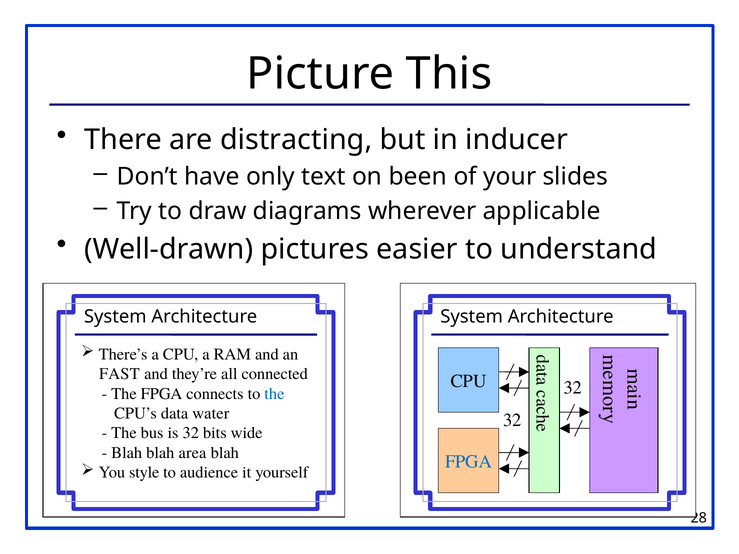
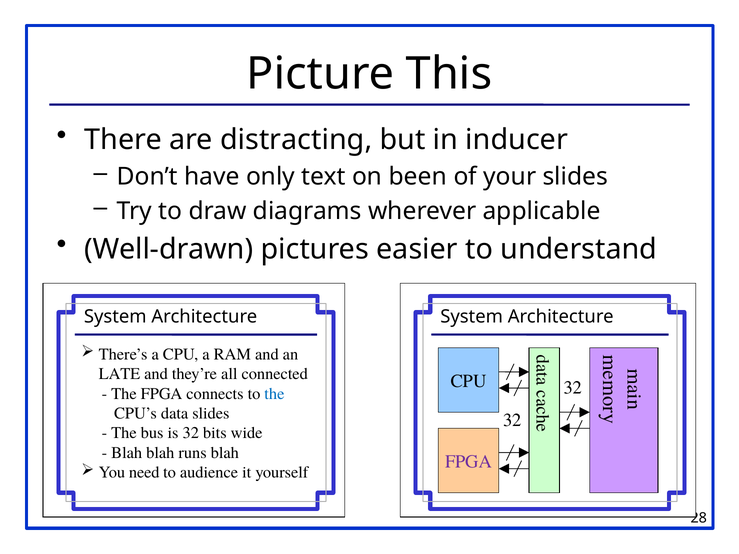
FAST: FAST -> LATE
data water: water -> slides
area: area -> runs
FPGA at (469, 462) colour: blue -> purple
style: style -> need
